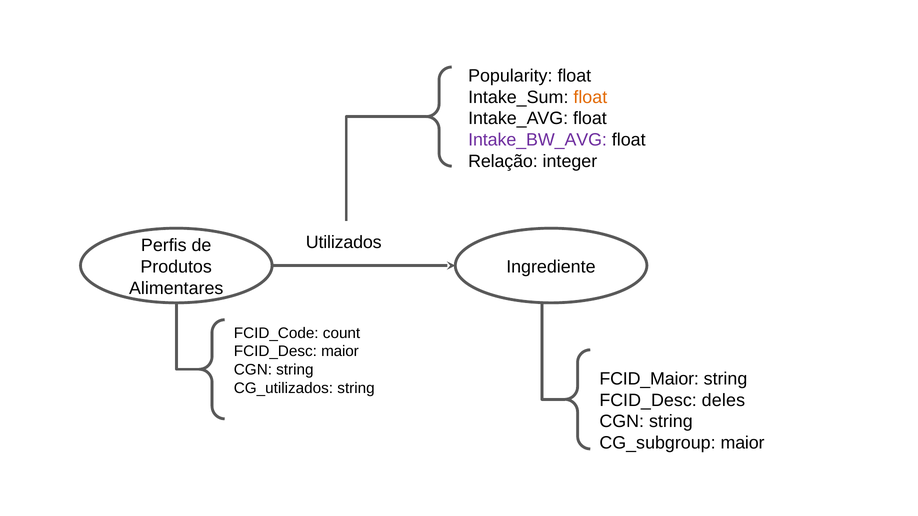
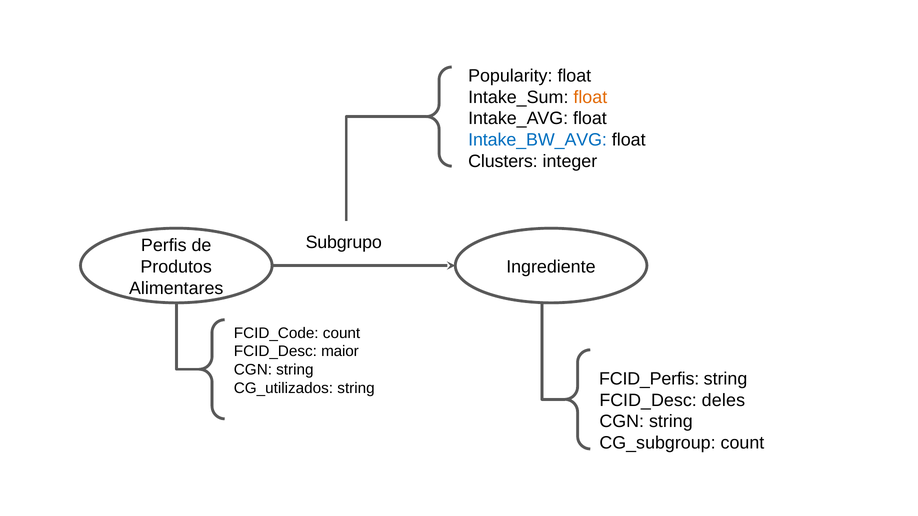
Intake_BW_AVG colour: purple -> blue
Relação: Relação -> Clusters
Utilizados: Utilizados -> Subgrupo
FCID_Maior: FCID_Maior -> FCID_Perfis
CG_subgroup maior: maior -> count
